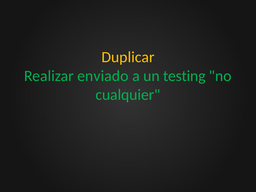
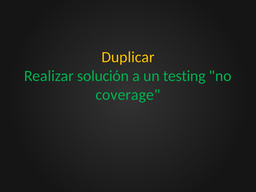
enviado: enviado -> solución
cualquier: cualquier -> coverage
